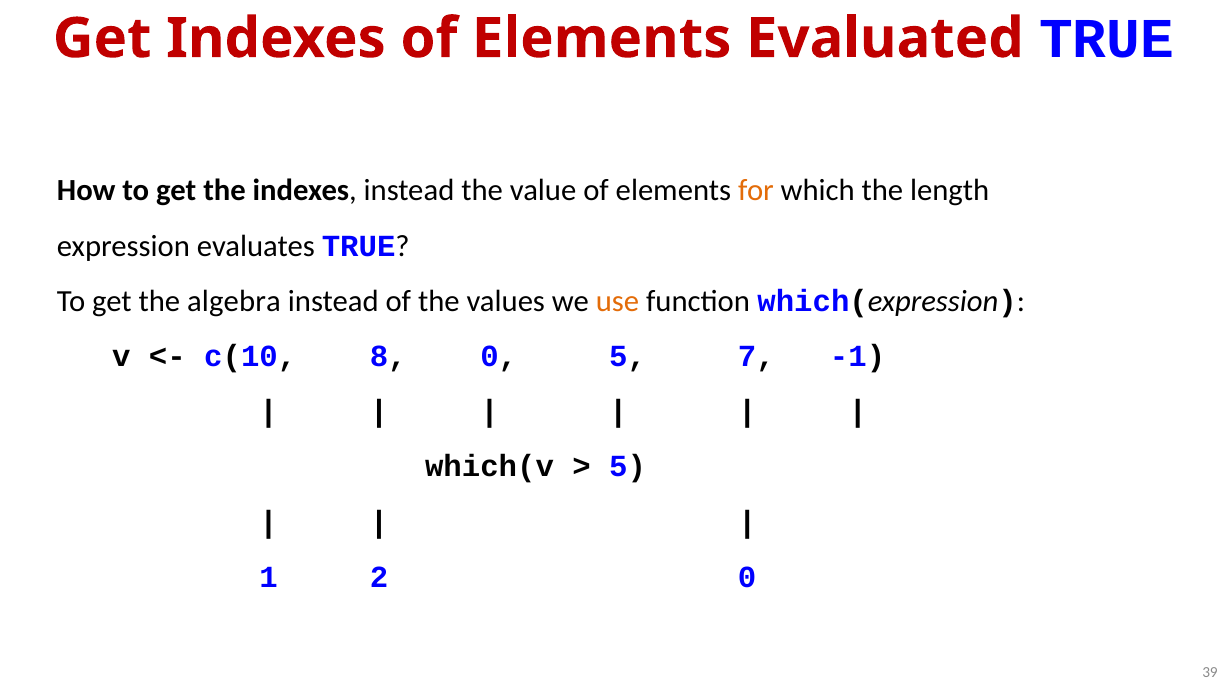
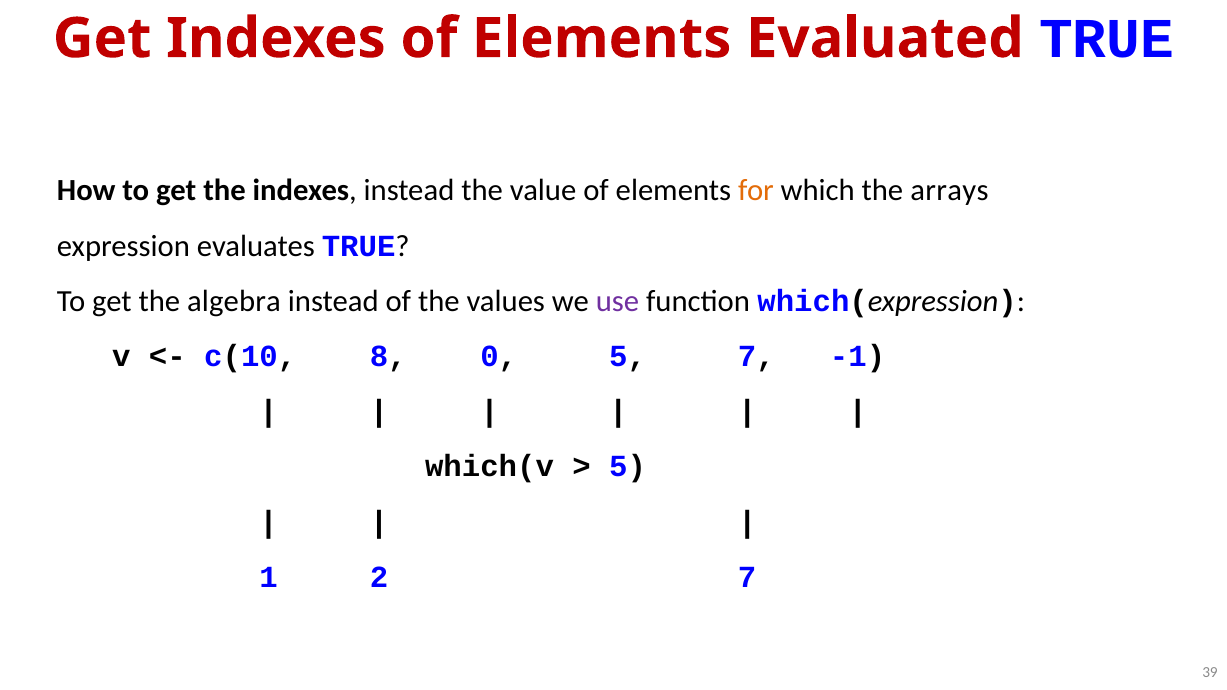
length: length -> arrays
use colour: orange -> purple
2 0: 0 -> 7
